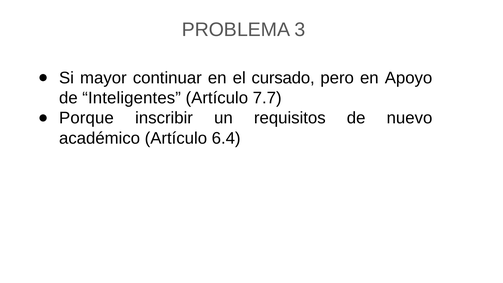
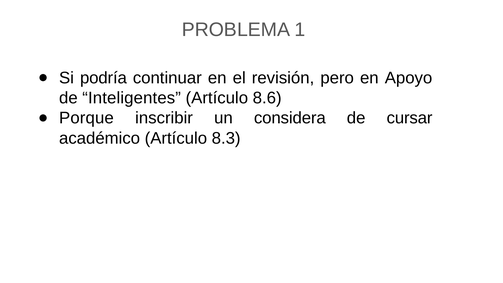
3: 3 -> 1
mayor: mayor -> podría
cursado: cursado -> revisión
7.7: 7.7 -> 8.6
requisitos: requisitos -> considera
nuevo: nuevo -> cursar
6.4: 6.4 -> 8.3
